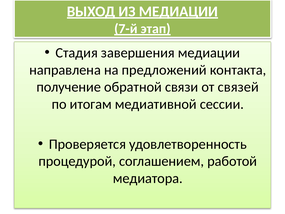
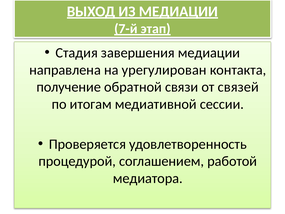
предложений: предложений -> урегулирован
